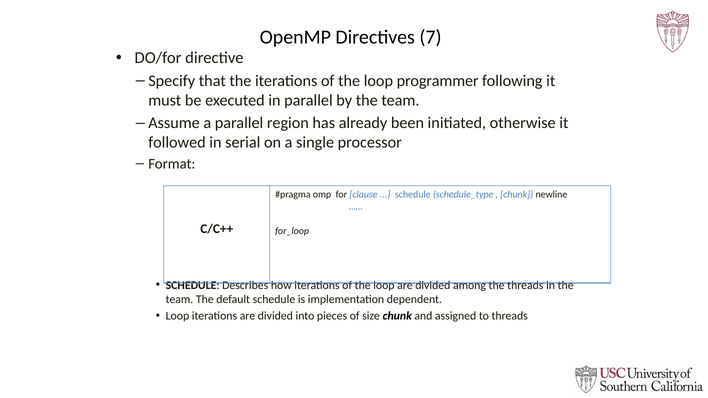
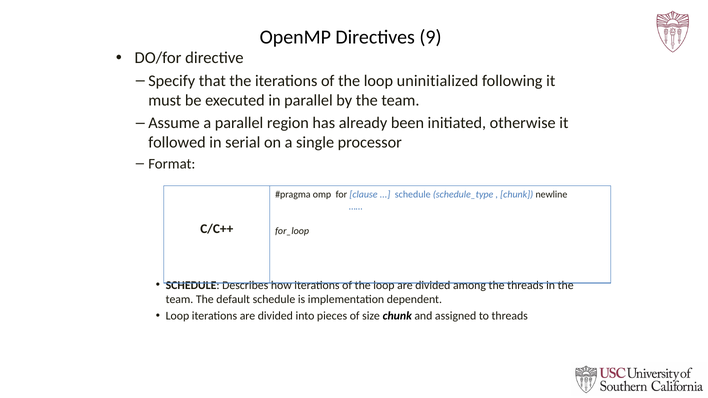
7: 7 -> 9
programmer: programmer -> uninitialized
